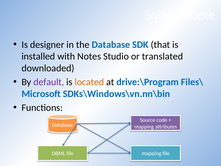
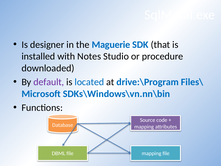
the Database: Database -> Maguerie
translated: translated -> procedure
located colour: orange -> blue
